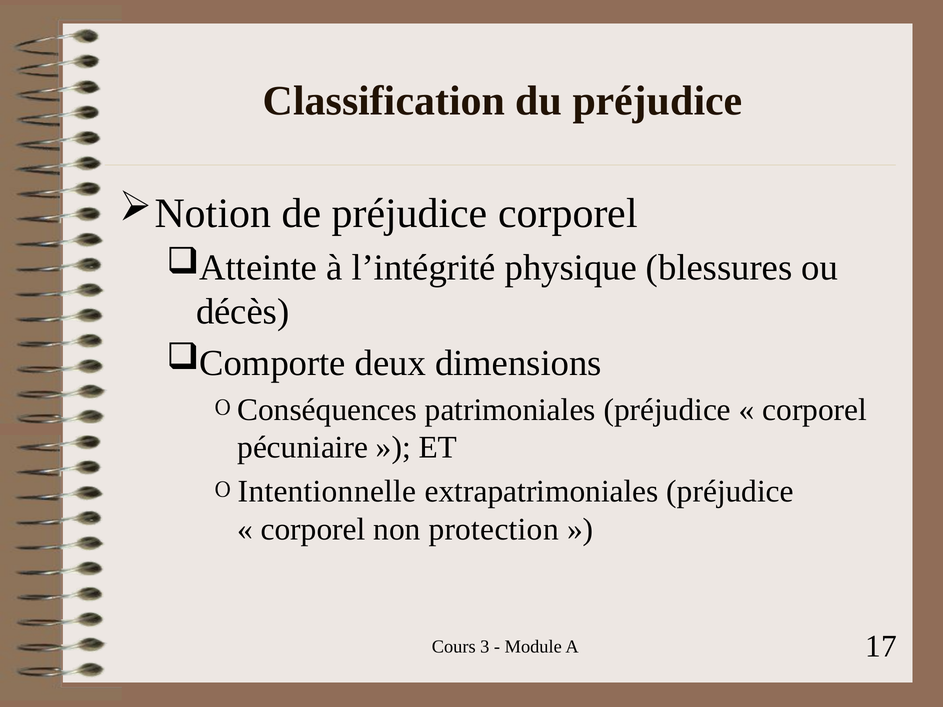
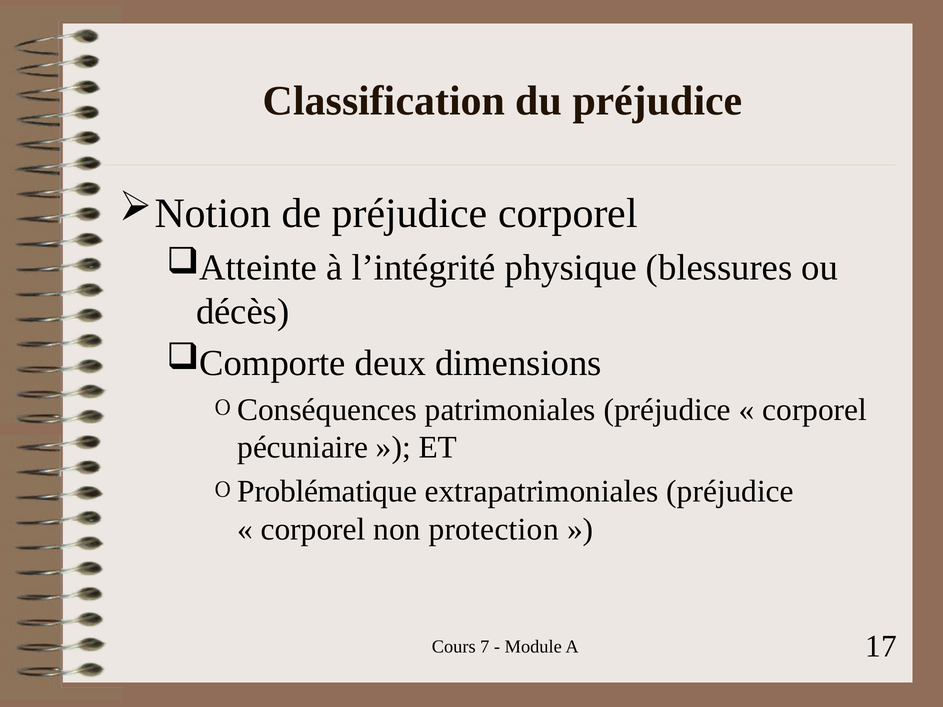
Intentionnelle: Intentionnelle -> Problématique
3: 3 -> 7
